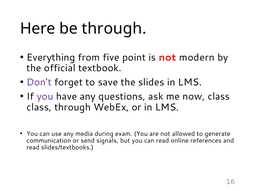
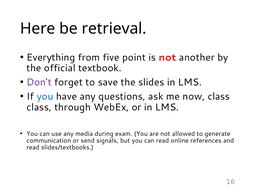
be through: through -> retrieval
modern: modern -> another
you at (45, 97) colour: purple -> blue
